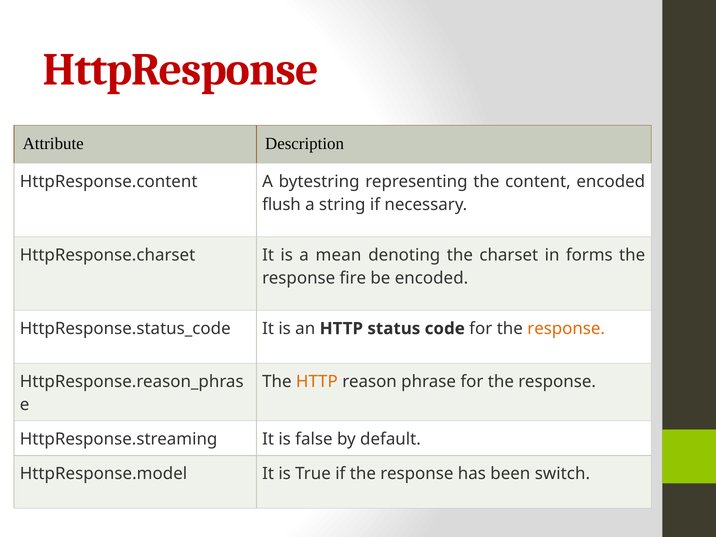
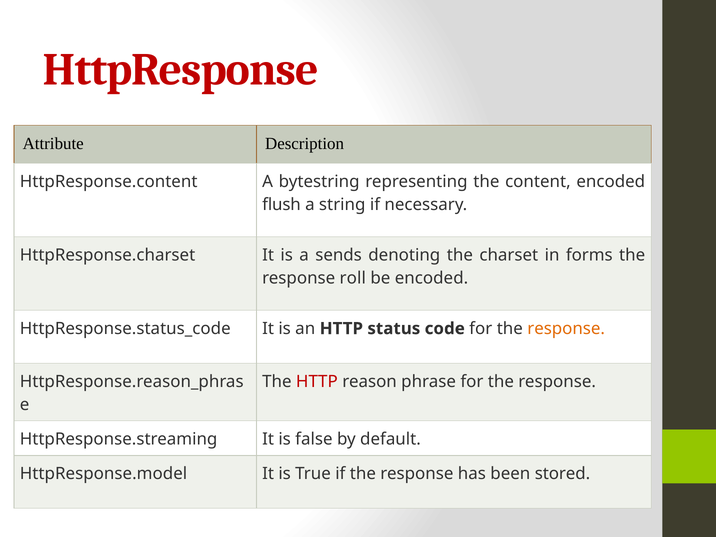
mean: mean -> sends
fire: fire -> roll
HTTP at (317, 381) colour: orange -> red
switch: switch -> stored
